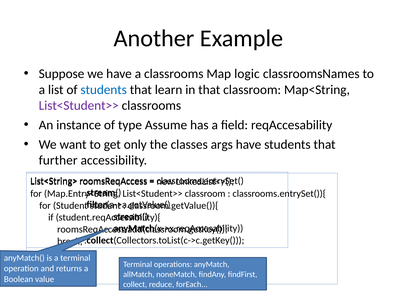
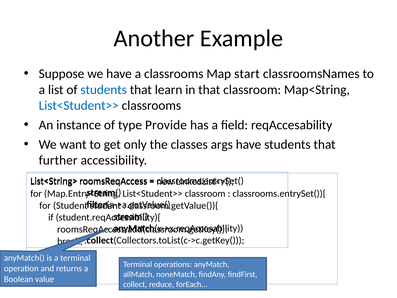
logic: logic -> start
List<Student>> at (79, 105) colour: purple -> blue
Assume: Assume -> Provide
